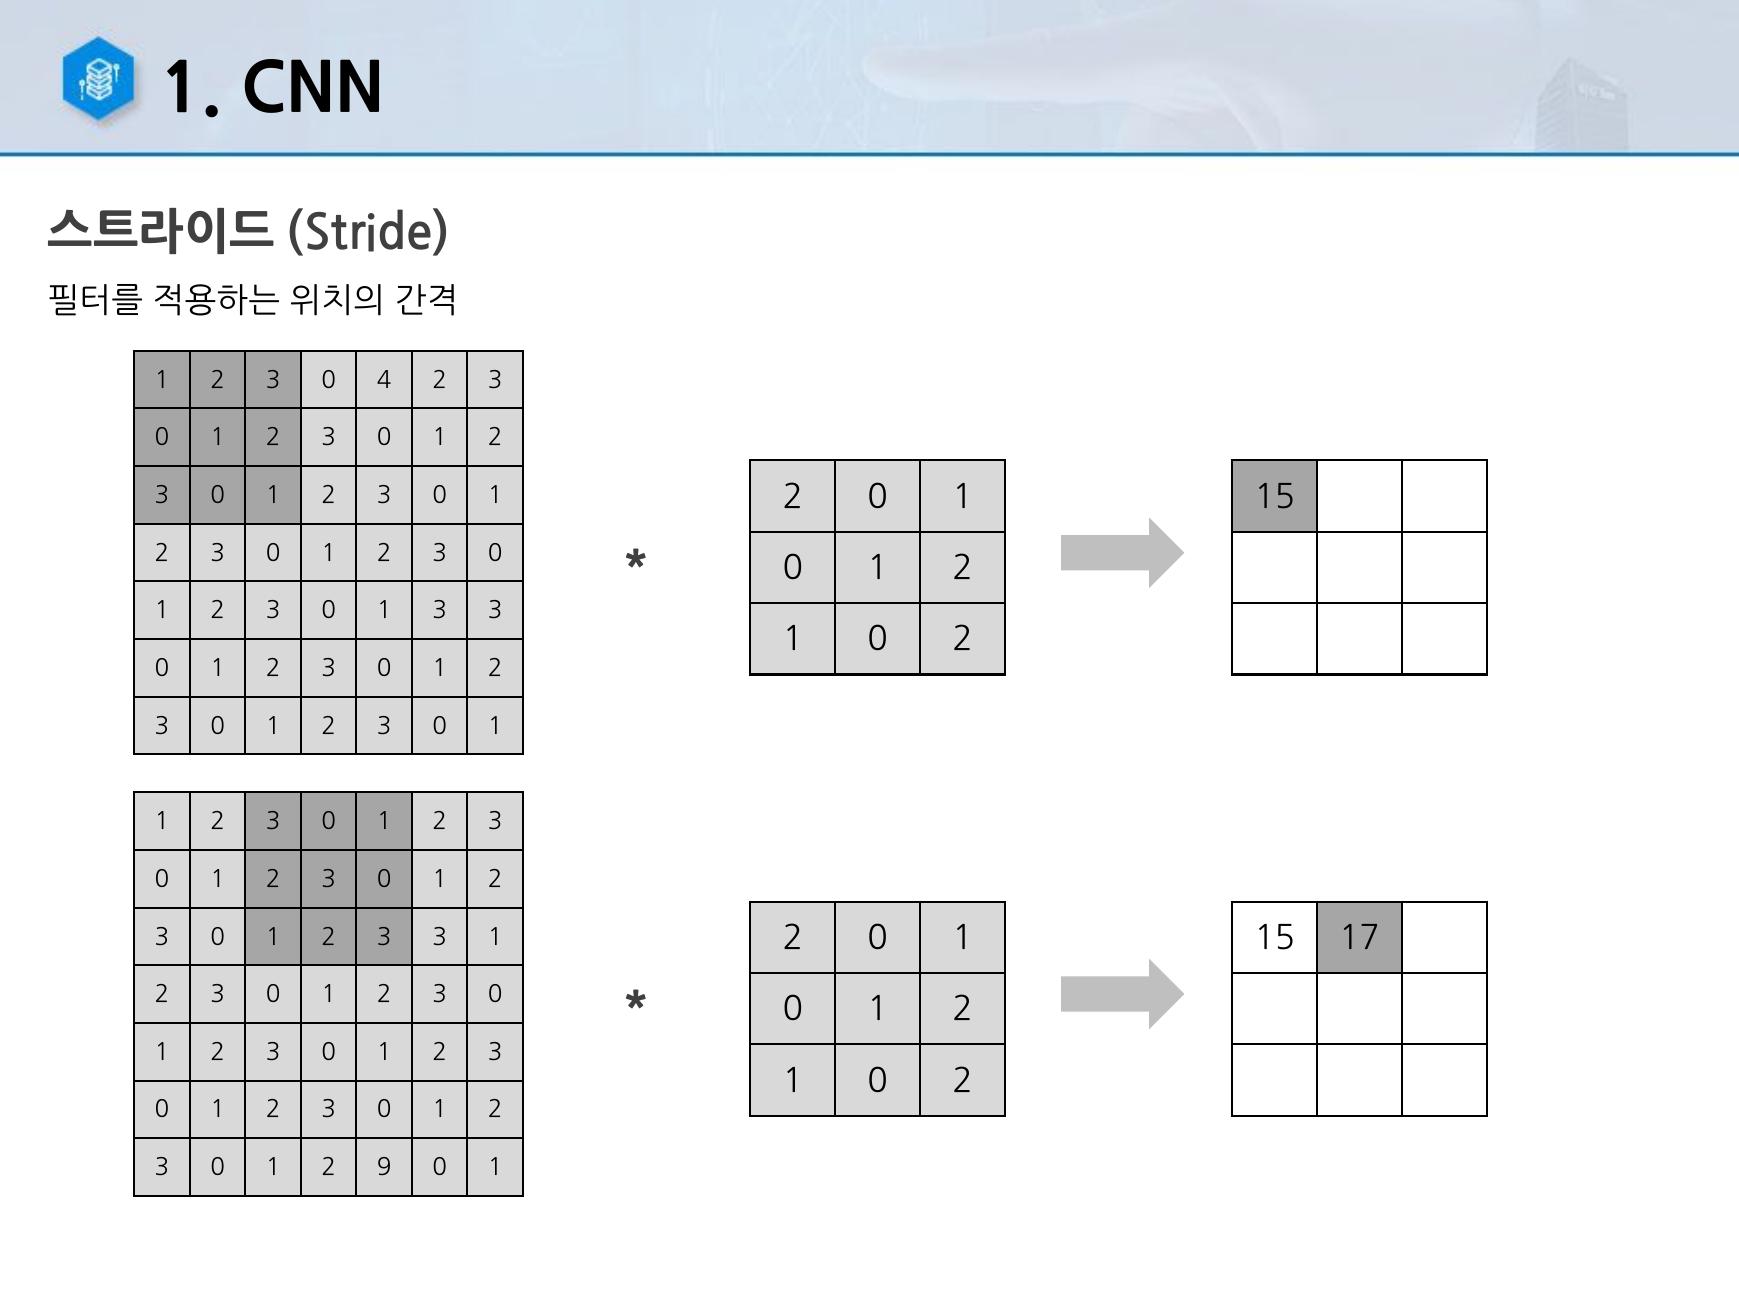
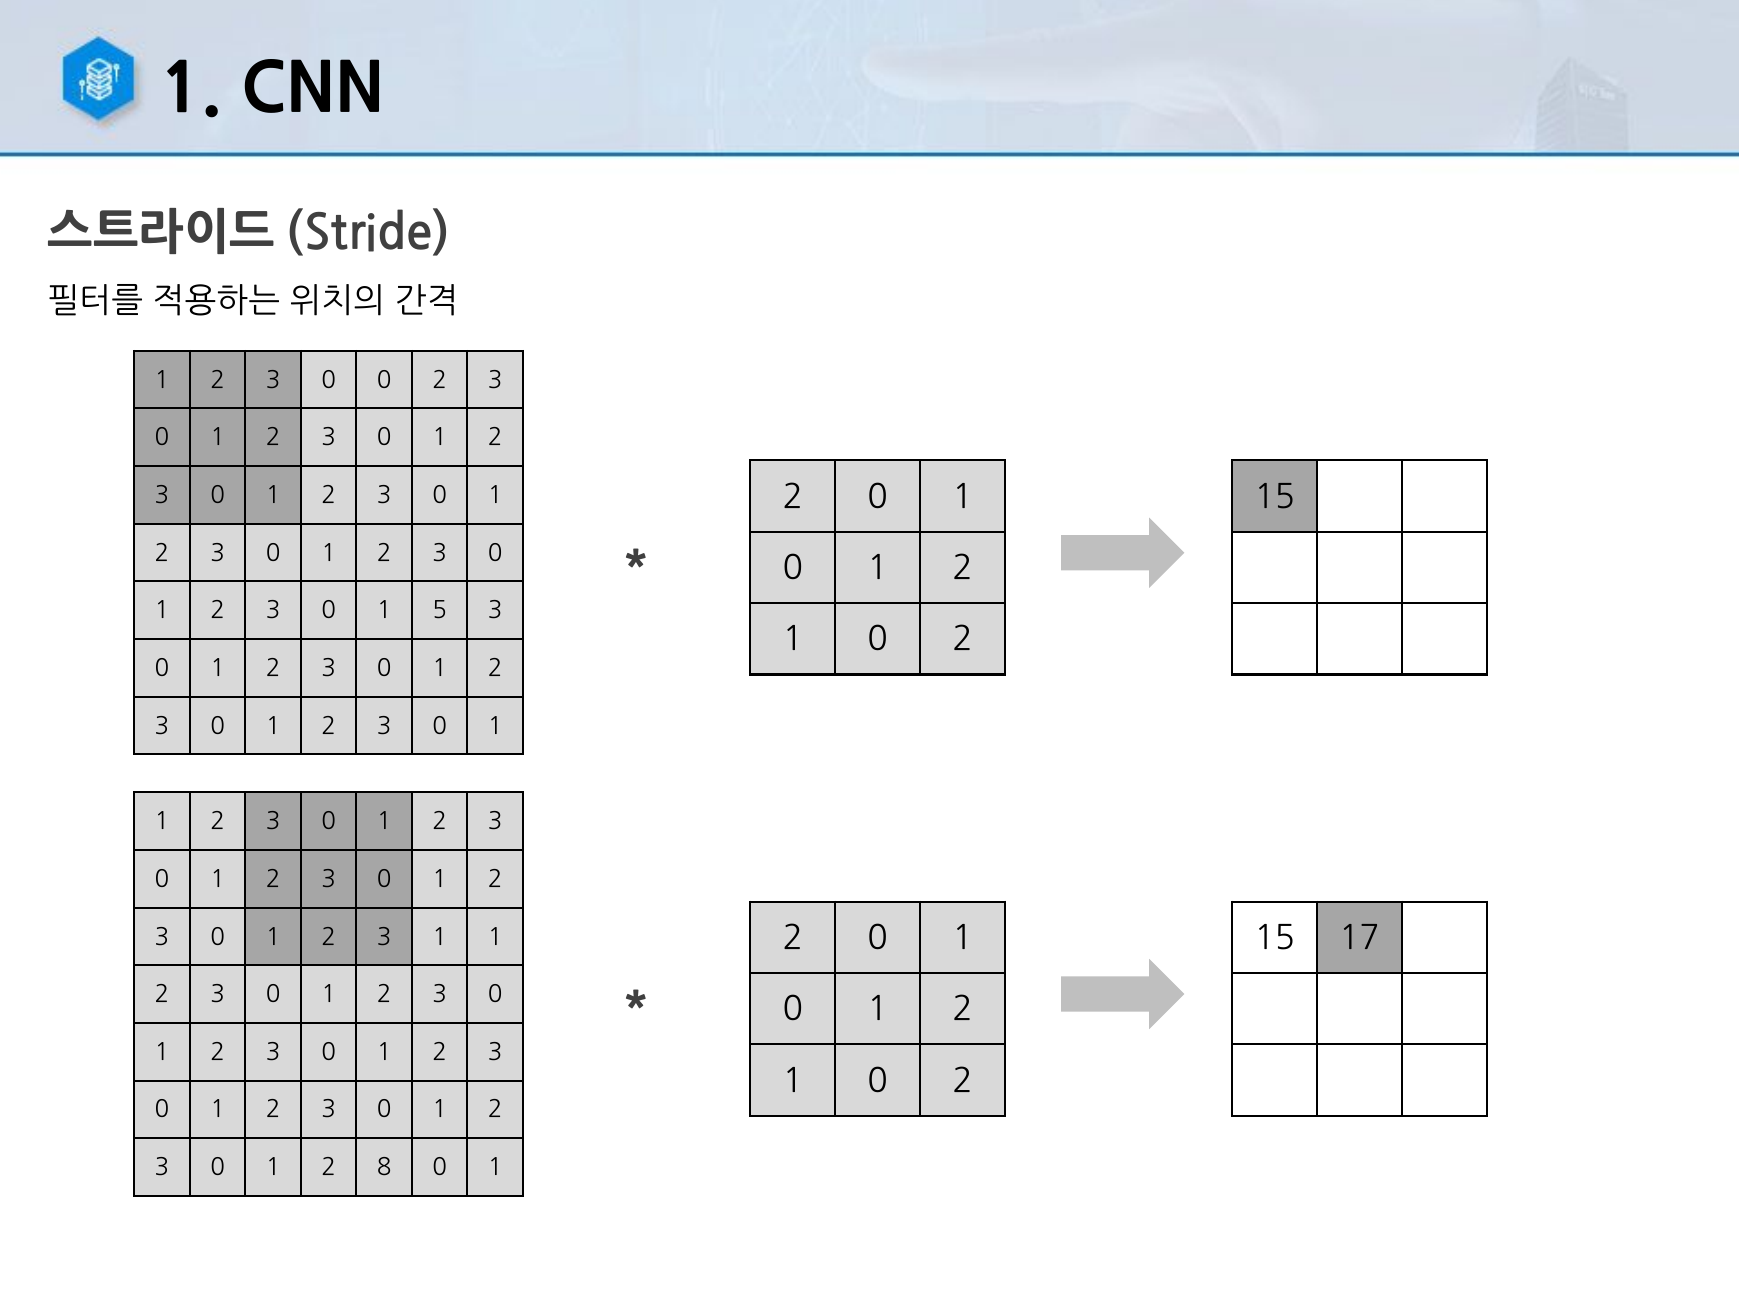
0 4: 4 -> 0
1 3: 3 -> 5
2 3 3: 3 -> 1
9: 9 -> 8
